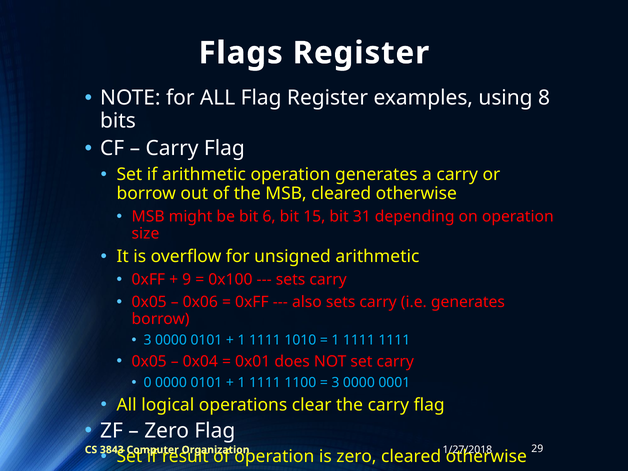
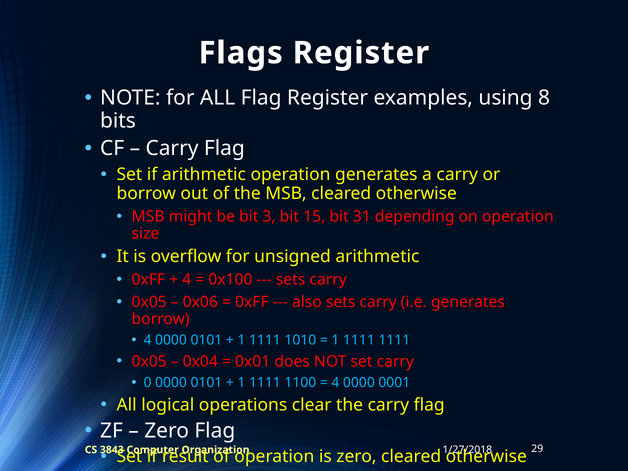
6: 6 -> 3
9 at (187, 280): 9 -> 4
3 at (148, 340): 3 -> 4
3 at (335, 383): 3 -> 4
